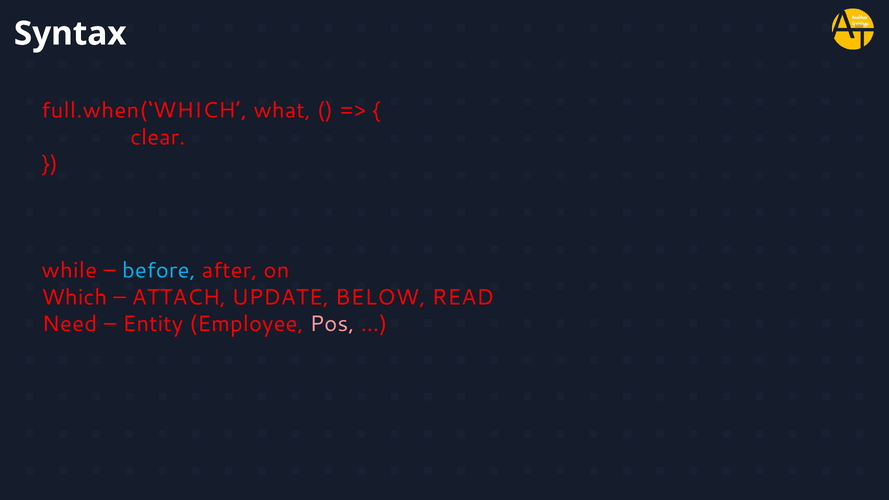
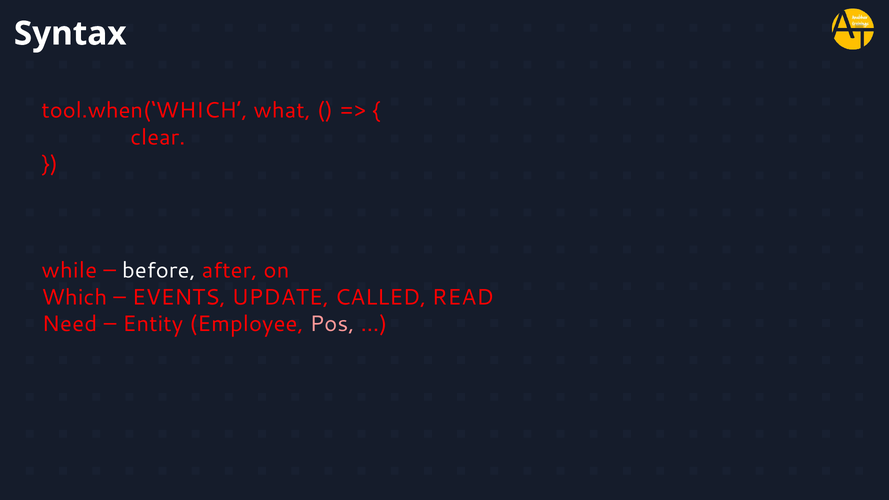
full.when(‘WHICH: full.when(‘WHICH -> tool.when(‘WHICH
before colour: light blue -> white
ATTACH: ATTACH -> EVENTS
BELOW: BELOW -> CALLED
